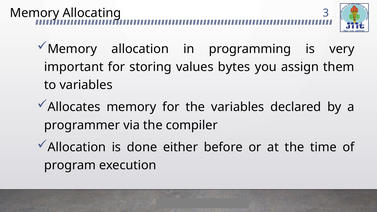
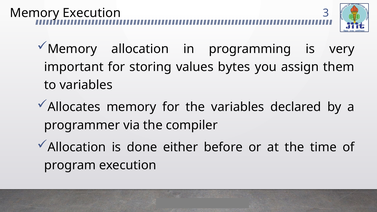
Memory Allocating: Allocating -> Execution
